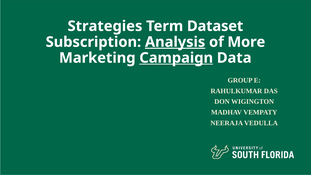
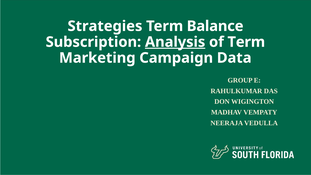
Dataset: Dataset -> Balance
of More: More -> Term
Campaign underline: present -> none
